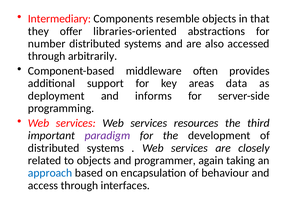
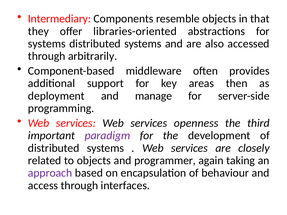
number at (47, 44): number -> systems
data: data -> then
informs: informs -> manage
resources: resources -> openness
approach colour: blue -> purple
